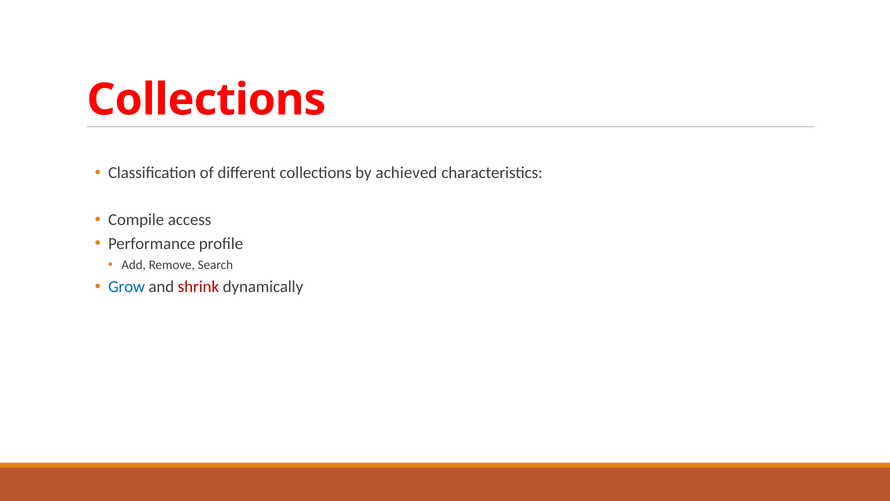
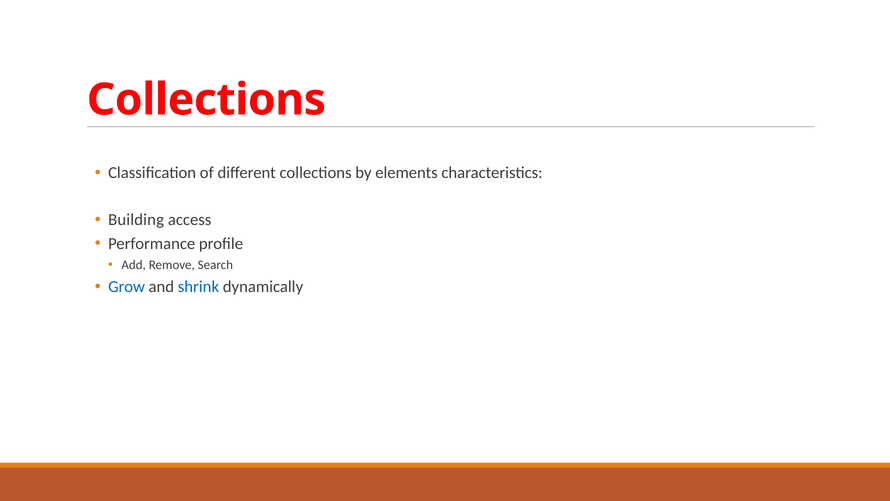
achieved: achieved -> elements
Compile: Compile -> Building
shrink colour: red -> blue
